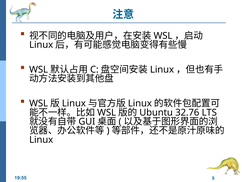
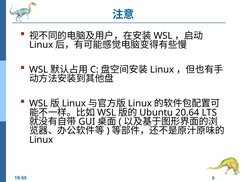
32.76: 32.76 -> 20.64
